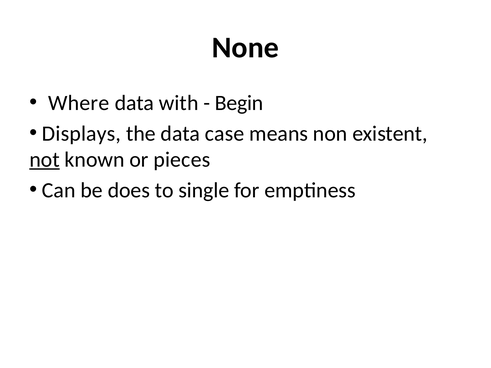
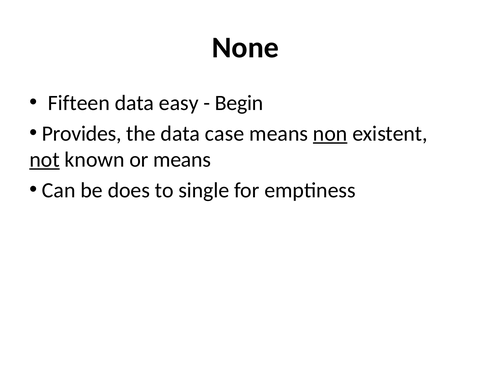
Where: Where -> Fifteen
with: with -> easy
Displays: Displays -> Provides
non underline: none -> present
or pieces: pieces -> means
